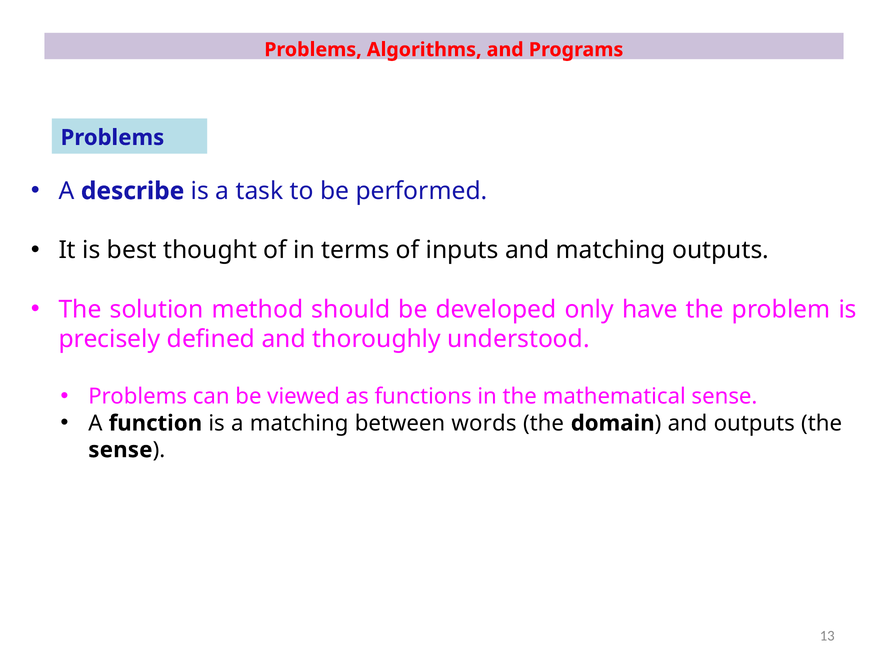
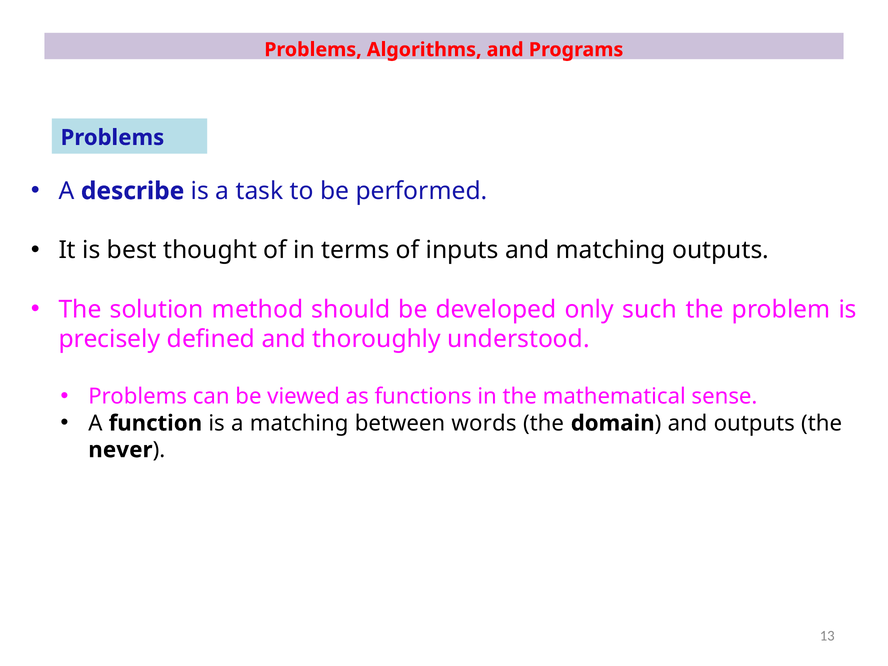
have: have -> such
sense at (120, 450): sense -> never
